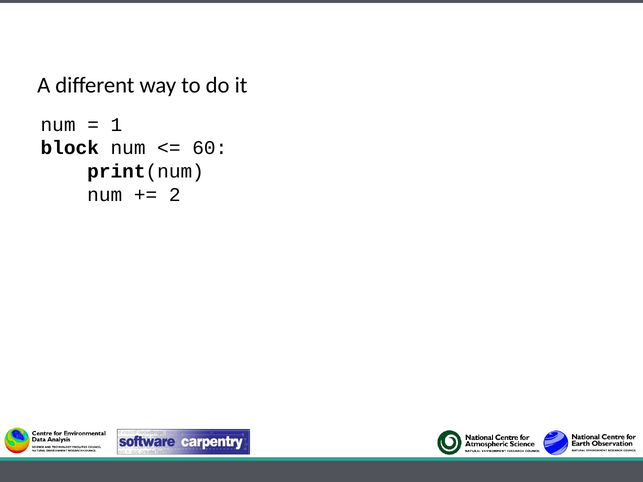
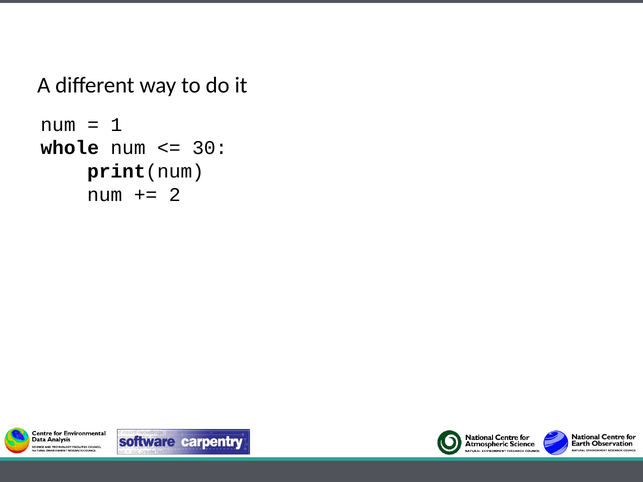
block: block -> whole
60: 60 -> 30
